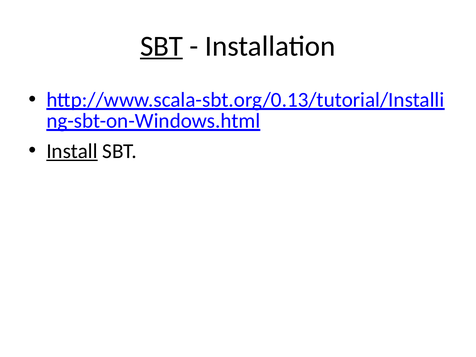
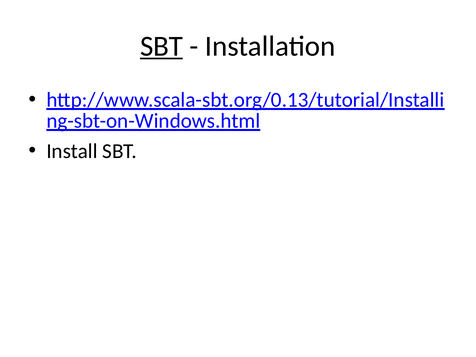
Install underline: present -> none
